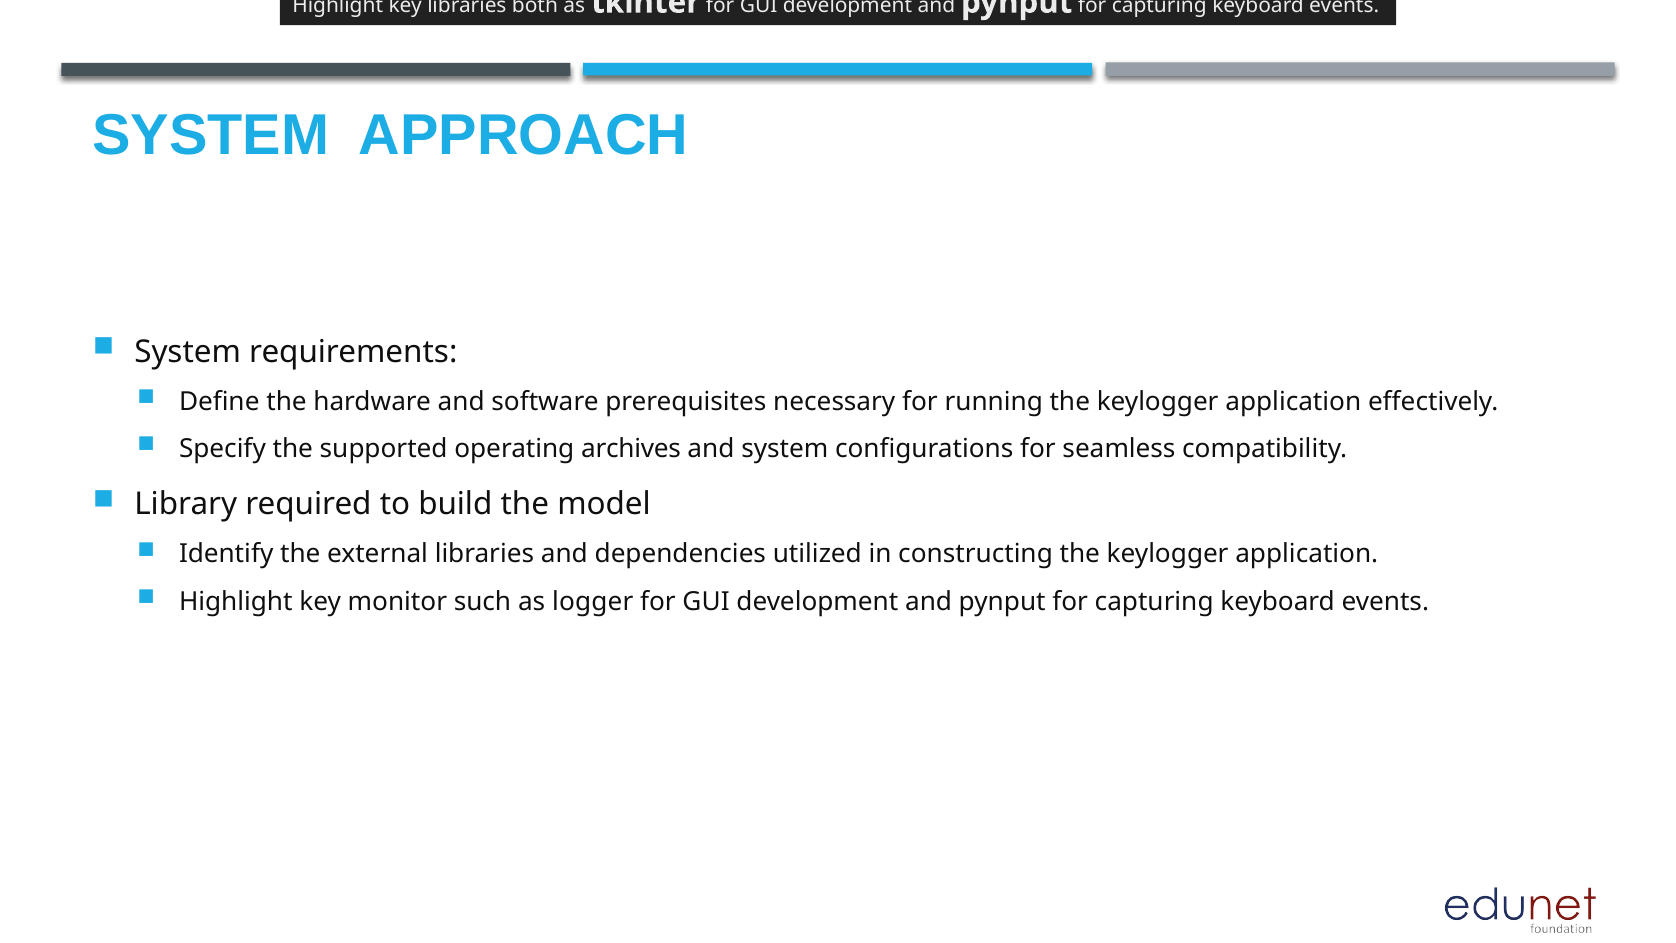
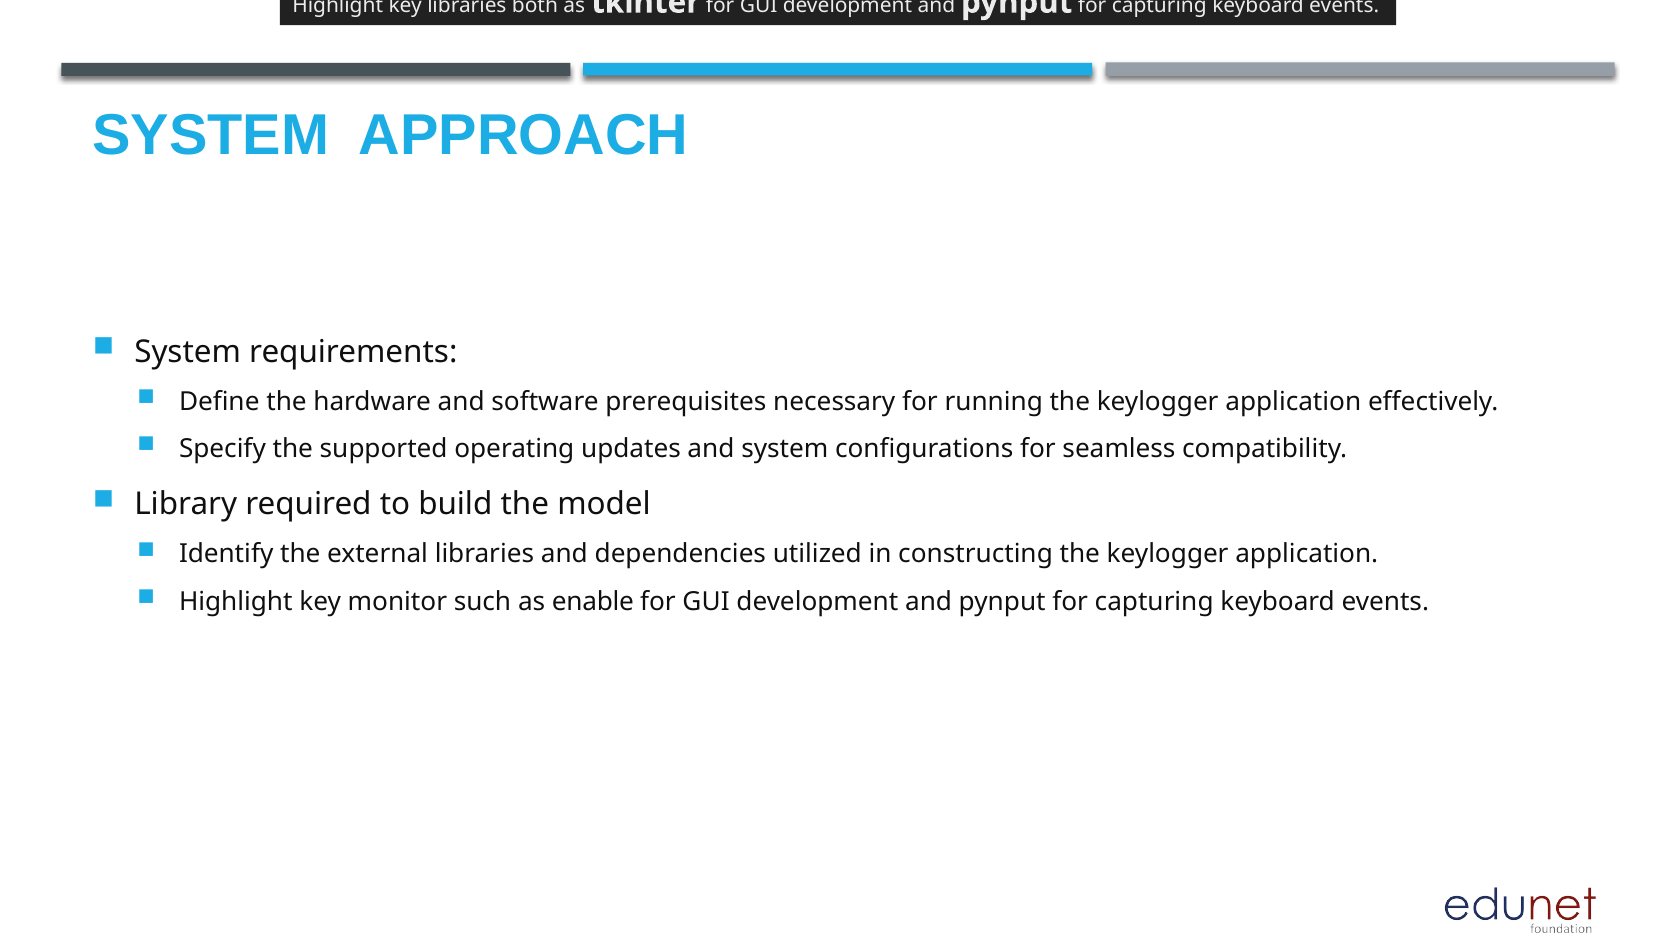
archives: archives -> updates
logger: logger -> enable
